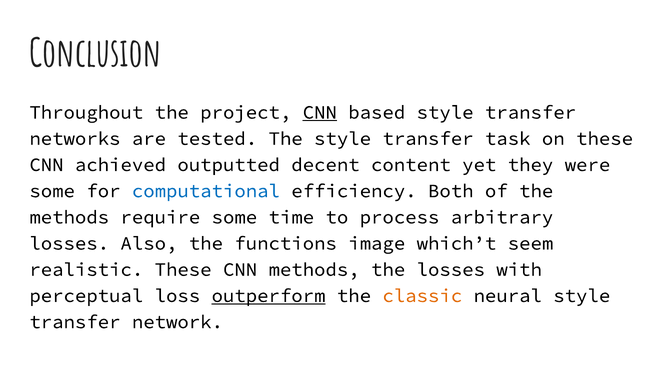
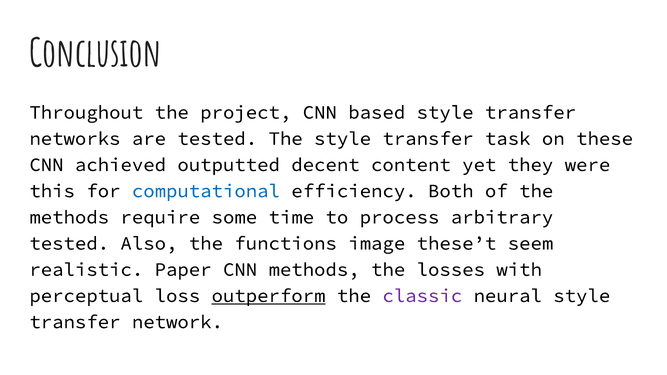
CNN at (320, 112) underline: present -> none
some at (52, 191): some -> this
losses at (69, 243): losses -> tested
which’t: which’t -> these’t
realistic These: These -> Paper
classic colour: orange -> purple
